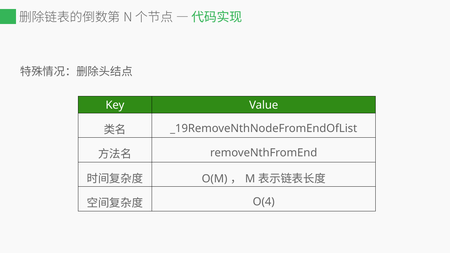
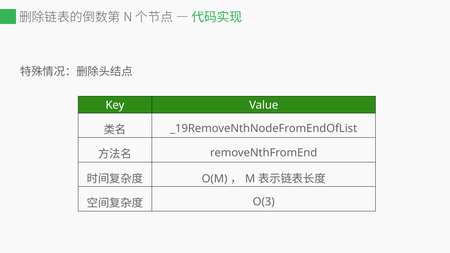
O(4: O(4 -> O(3
